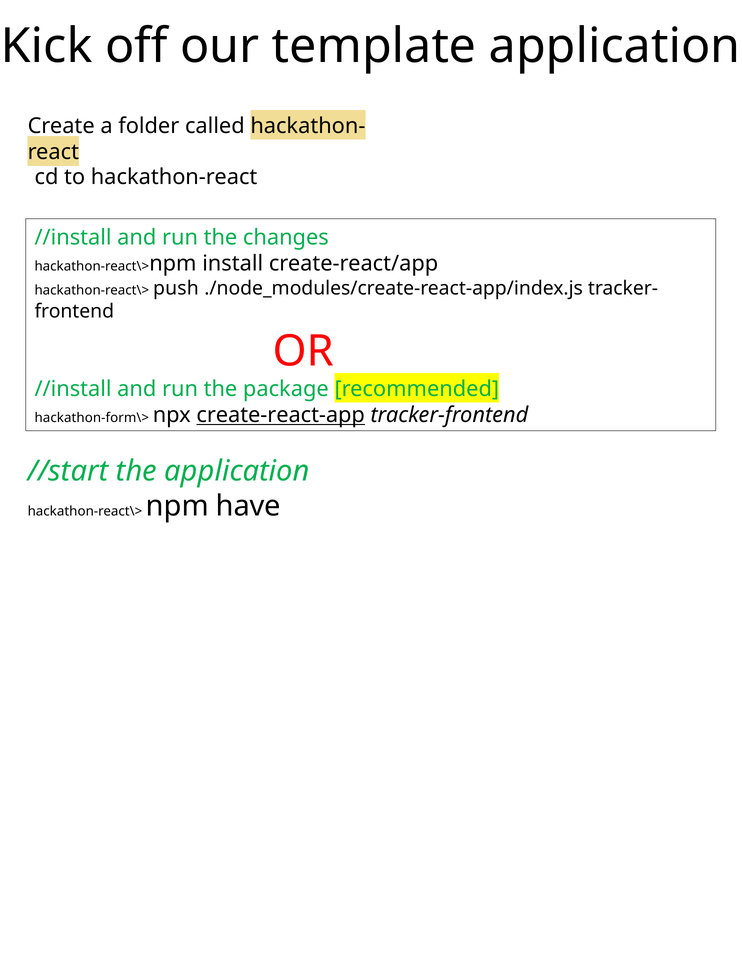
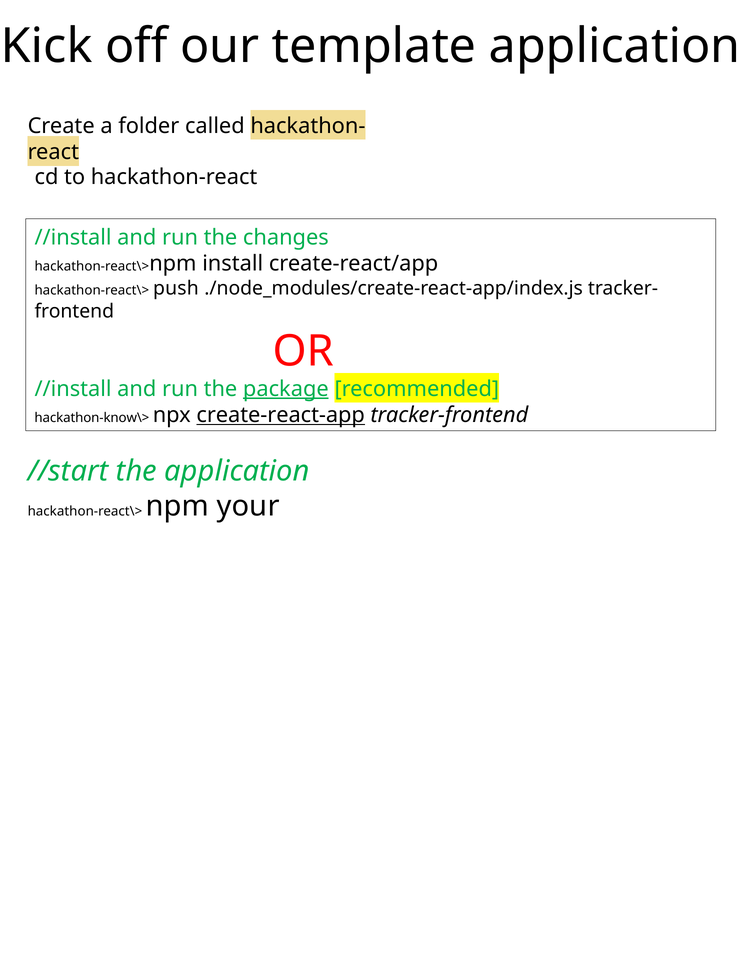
package underline: none -> present
hackathon-form\>: hackathon-form\> -> hackathon-know\>
have: have -> your
